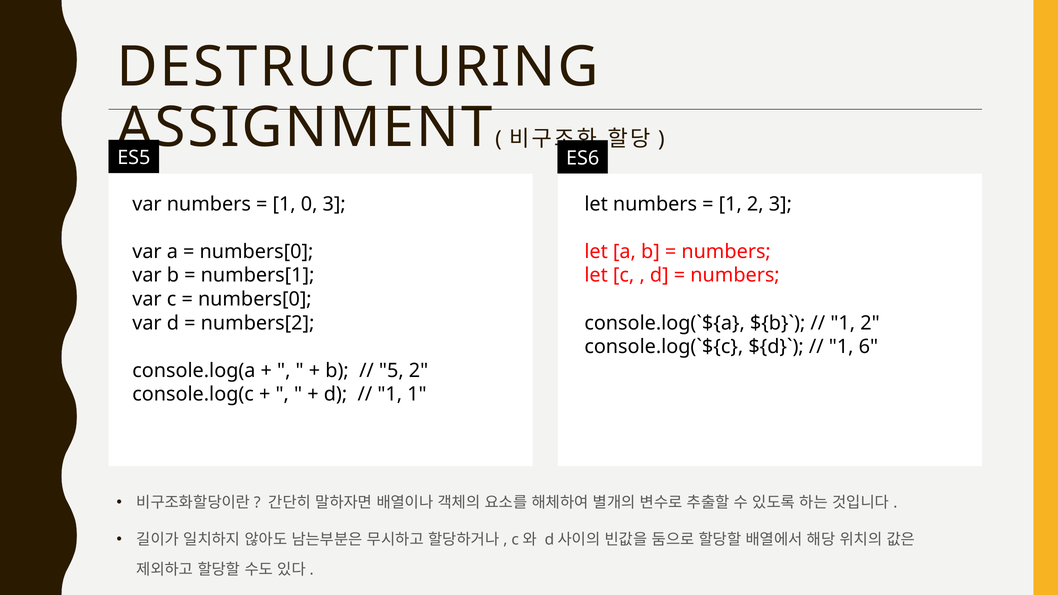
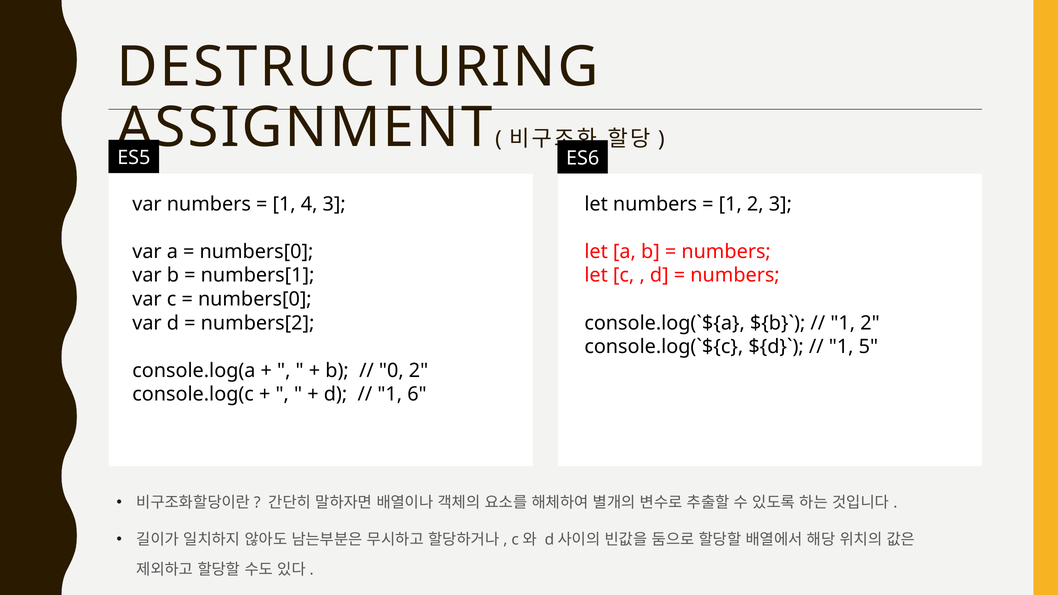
0: 0 -> 4
6: 6 -> 5
5: 5 -> 0
1 1: 1 -> 6
